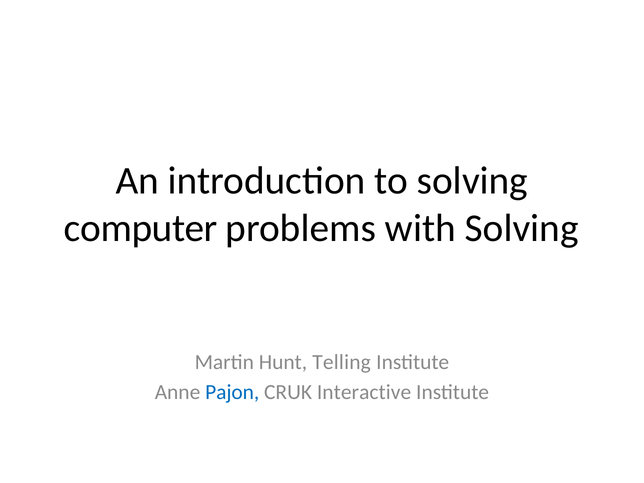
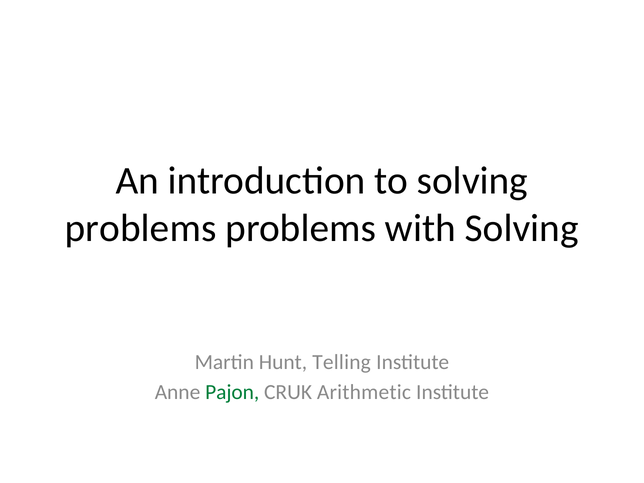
computer at (141, 228): computer -> problems
Pajon colour: blue -> green
Interactive: Interactive -> Arithmetic
